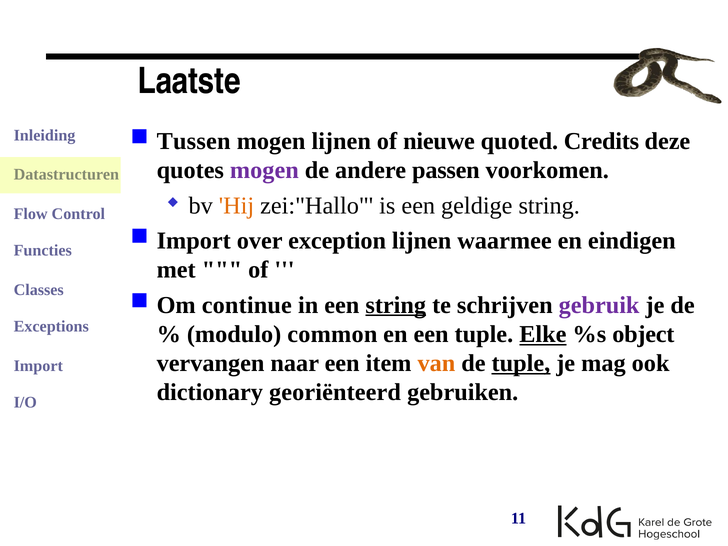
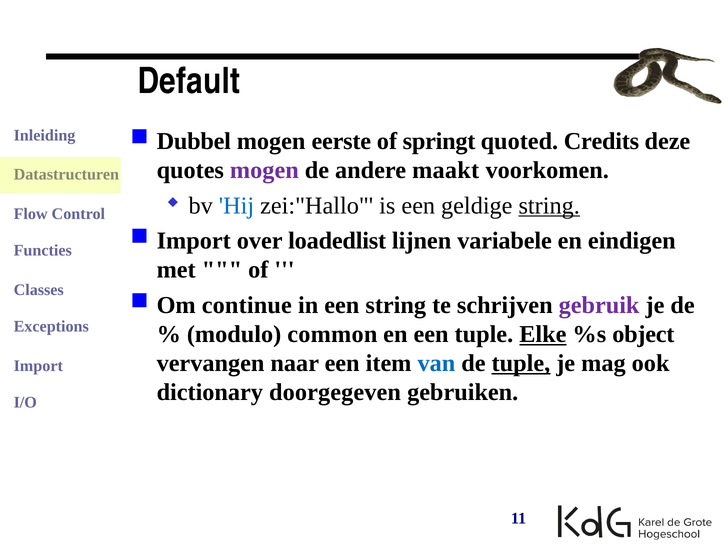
Laatste: Laatste -> Default
Tussen: Tussen -> Dubbel
mogen lijnen: lijnen -> eerste
nieuwe: nieuwe -> springt
passen: passen -> maakt
Hij colour: orange -> blue
string at (549, 206) underline: none -> present
exception: exception -> loadedlist
waarmee: waarmee -> variabele
string at (396, 305) underline: present -> none
van colour: orange -> blue
georiënteerd: georiënteerd -> doorgegeven
